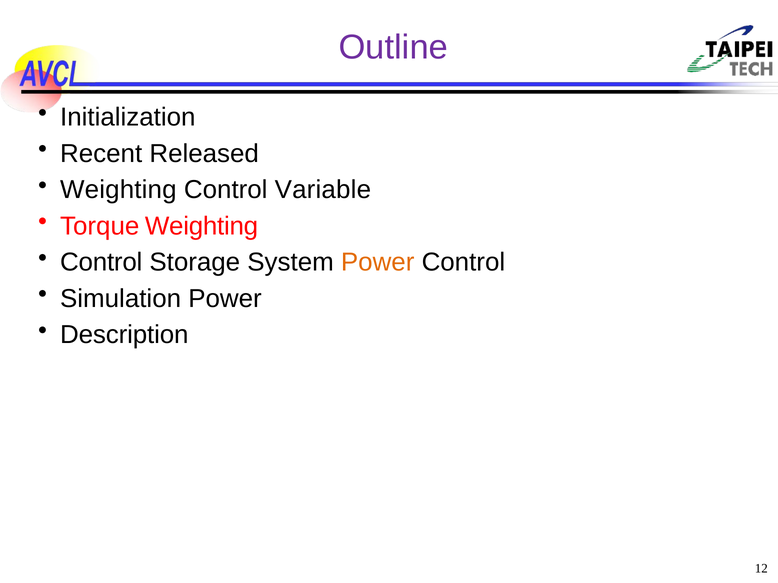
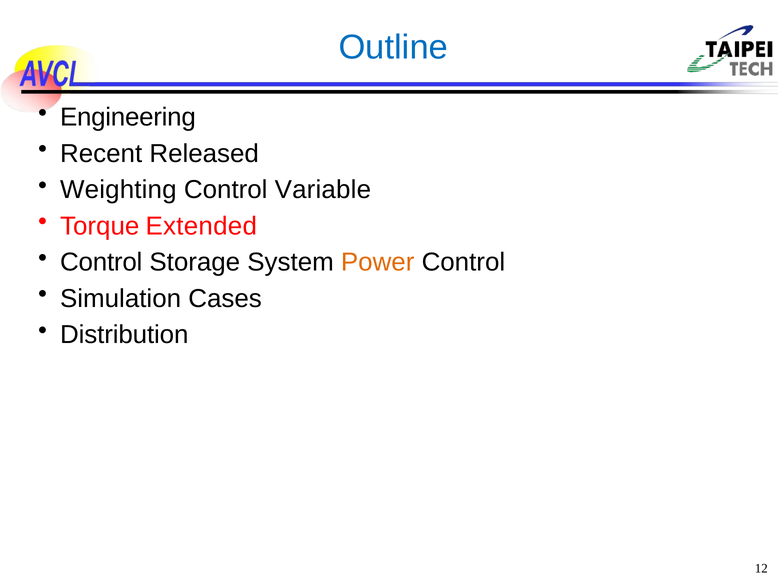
Outline colour: purple -> blue
Initialization: Initialization -> Engineering
Torque Weighting: Weighting -> Extended
Simulation Power: Power -> Cases
Description: Description -> Distribution
